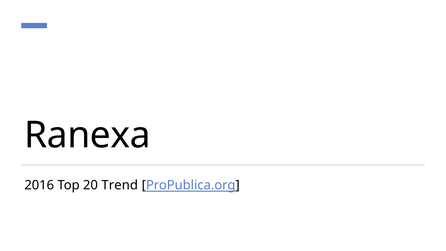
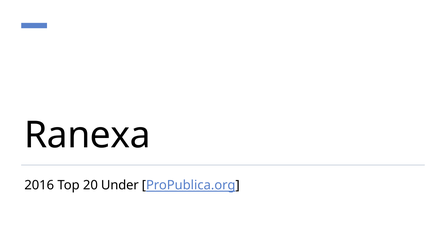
Trend: Trend -> Under
